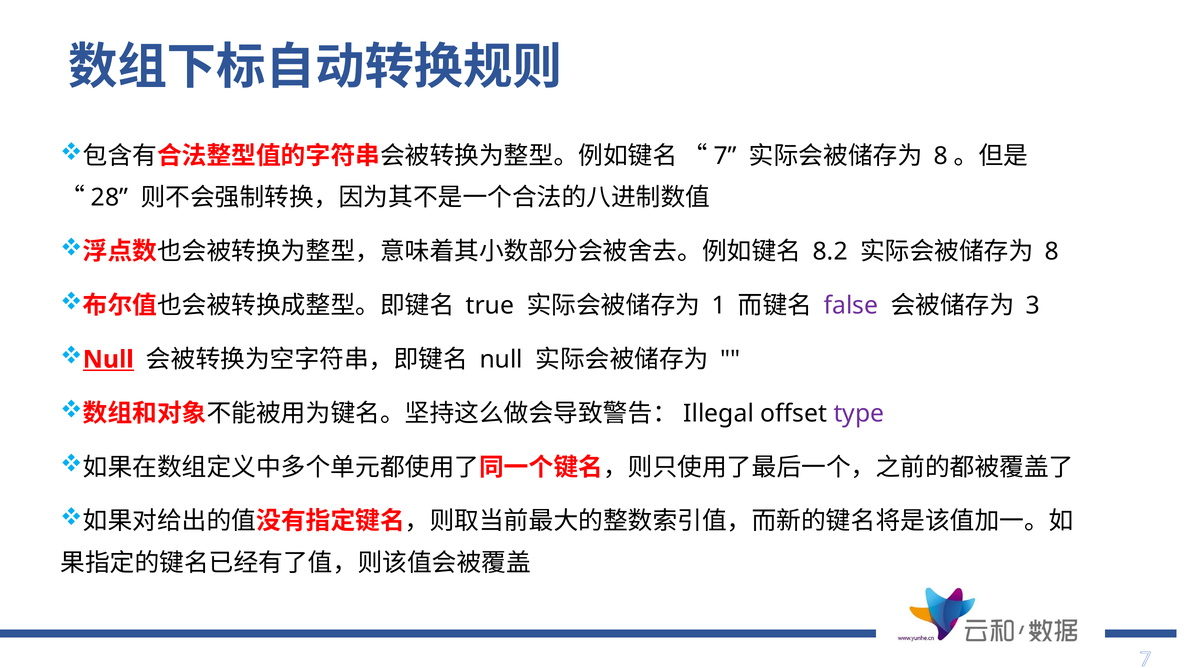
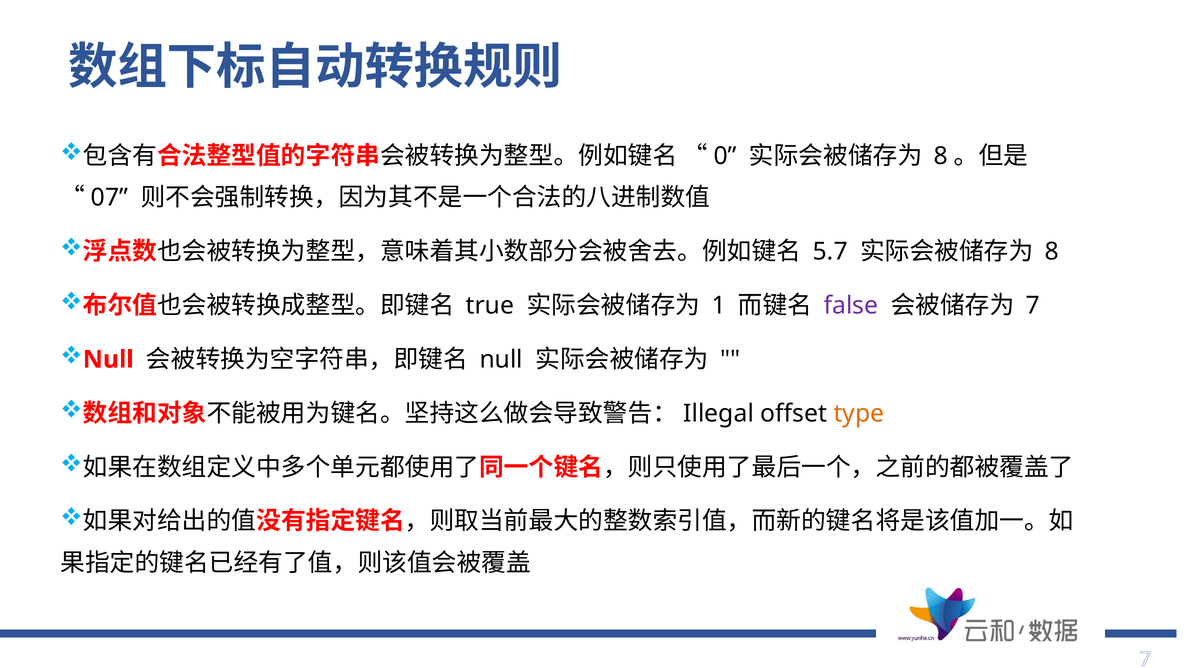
7 at (725, 156): 7 -> 0
28: 28 -> 07
8.2: 8.2 -> 5.7
3 at (1033, 305): 3 -> 7
Null at (108, 359) underline: present -> none
type colour: purple -> orange
